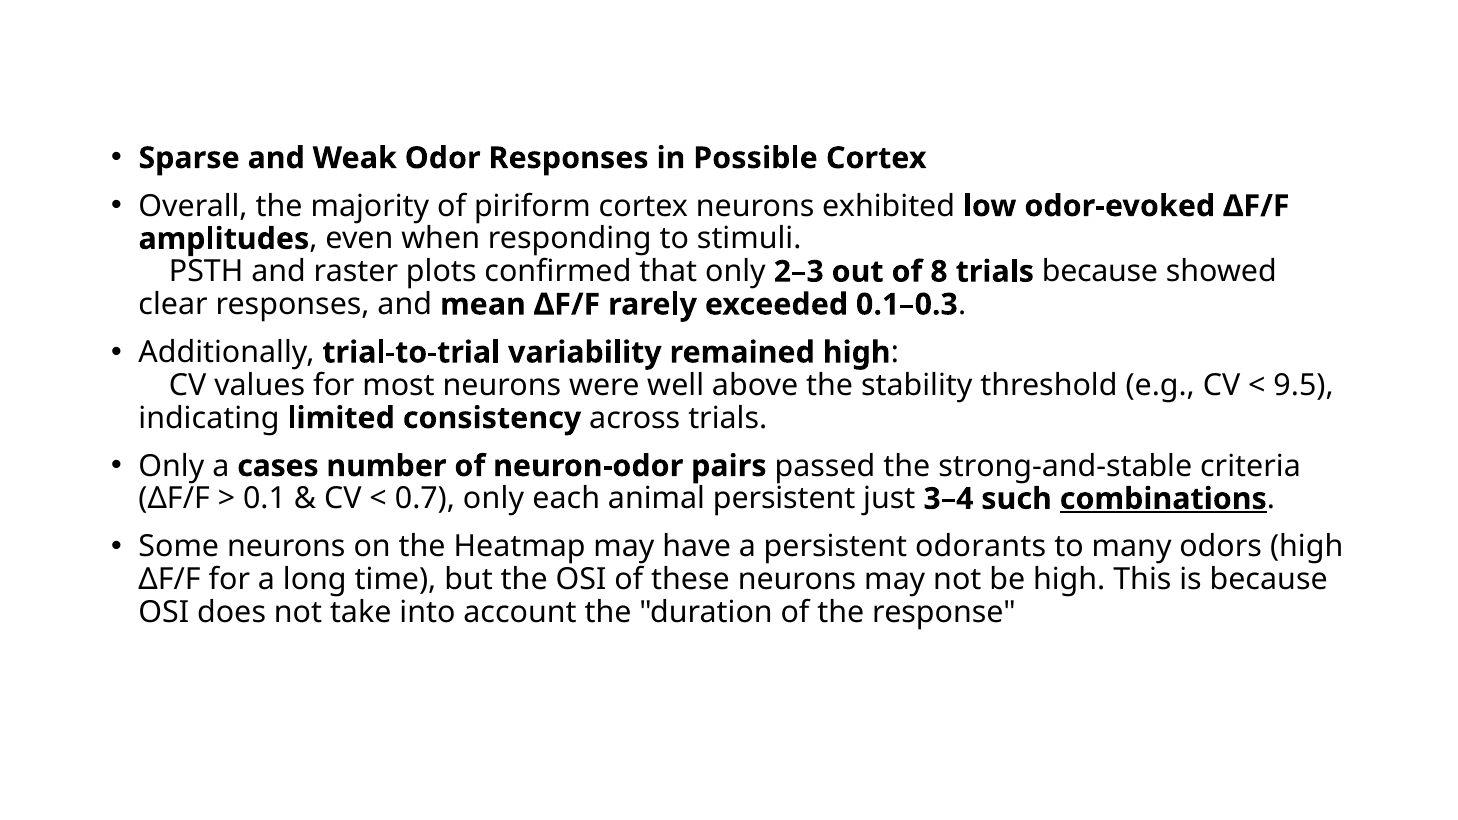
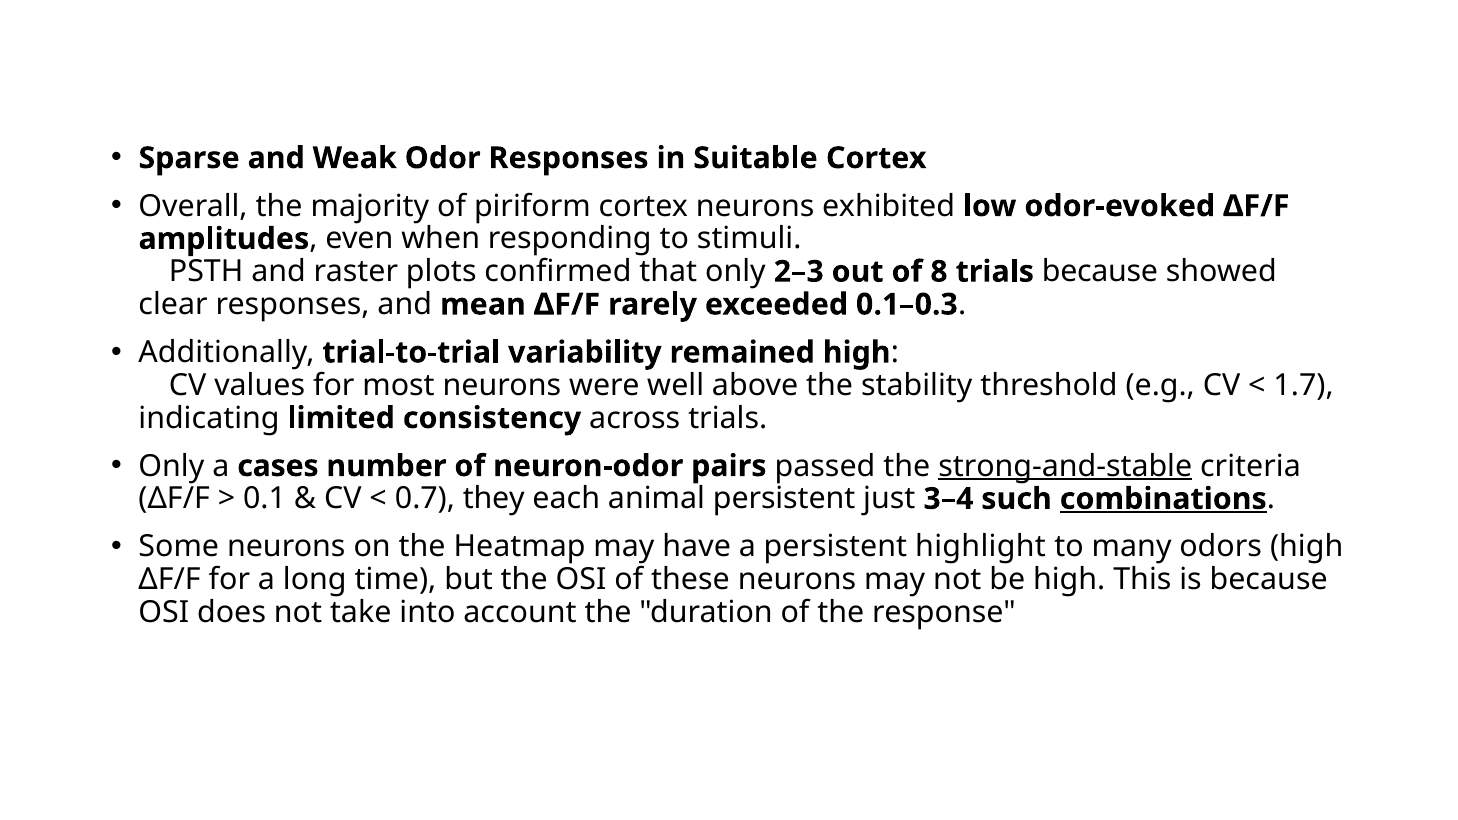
Possible: Possible -> Suitable
9.5: 9.5 -> 1.7
strong-and-stable underline: none -> present
0.7 only: only -> they
odorants: odorants -> highlight
